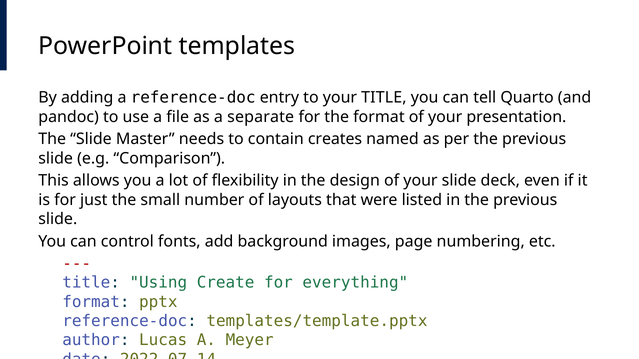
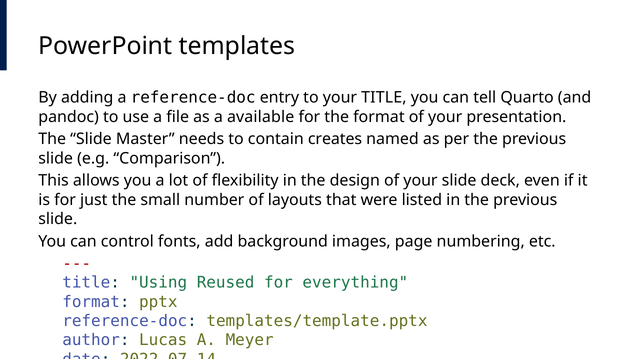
separate: separate -> available
Create: Create -> Reused
